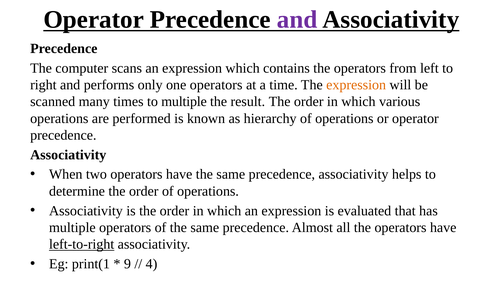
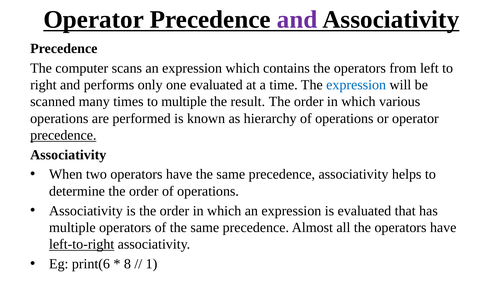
one operators: operators -> evaluated
expression at (356, 85) colour: orange -> blue
precedence at (63, 135) underline: none -> present
print(1: print(1 -> print(6
9: 9 -> 8
4: 4 -> 1
